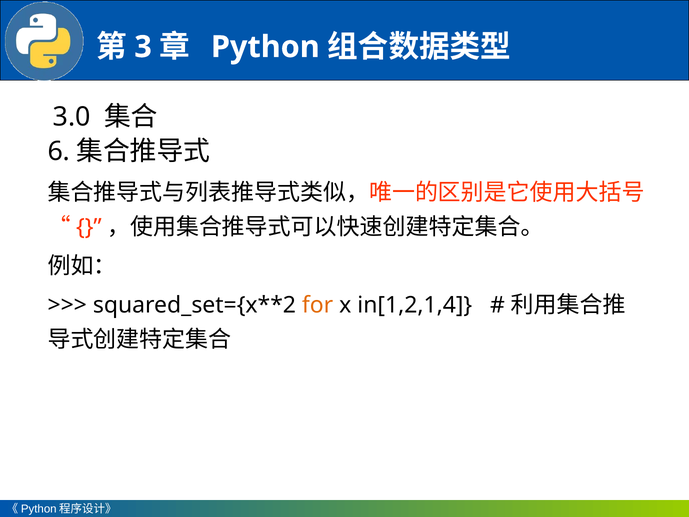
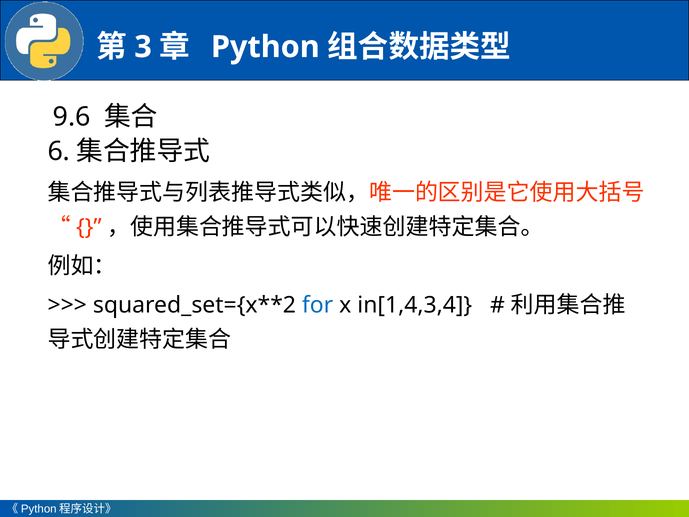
3.0: 3.0 -> 9.6
for colour: orange -> blue
in[1,2,1,4: in[1,2,1,4 -> in[1,4,3,4
